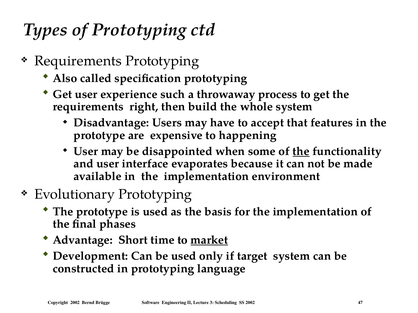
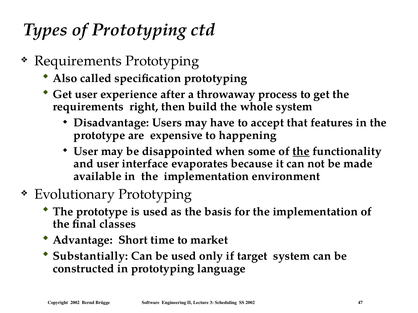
such: such -> after
phases: phases -> classes
market underline: present -> none
Development: Development -> Substantially
